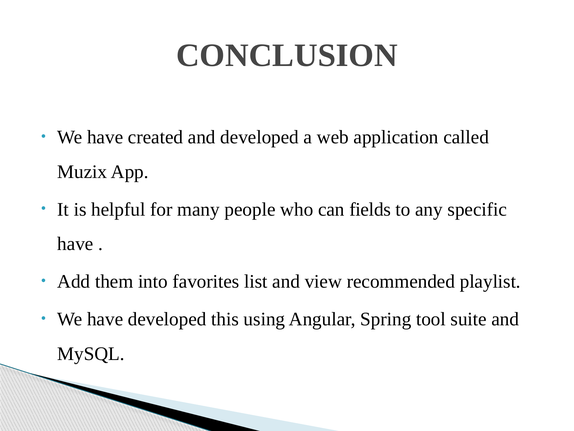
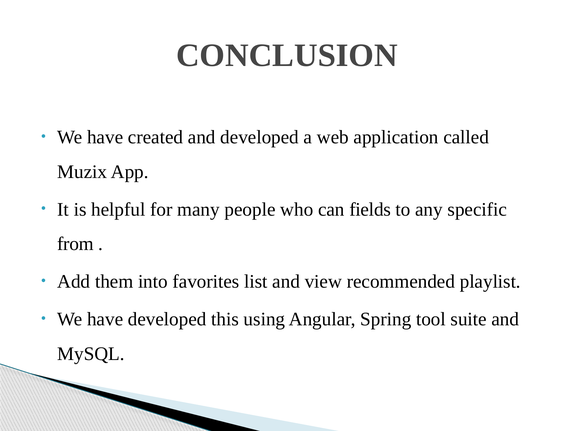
have at (75, 244): have -> from
